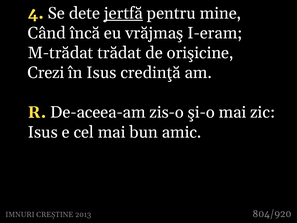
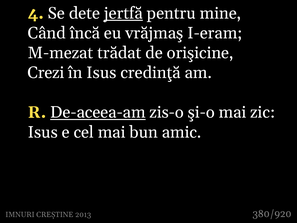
M-trădat: M-trădat -> M-mezat
De-aceea-am underline: none -> present
804/920: 804/920 -> 380/920
